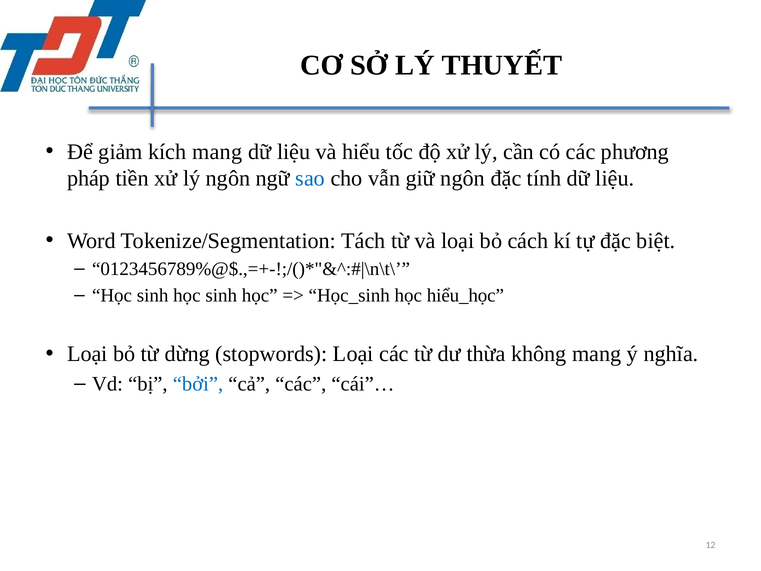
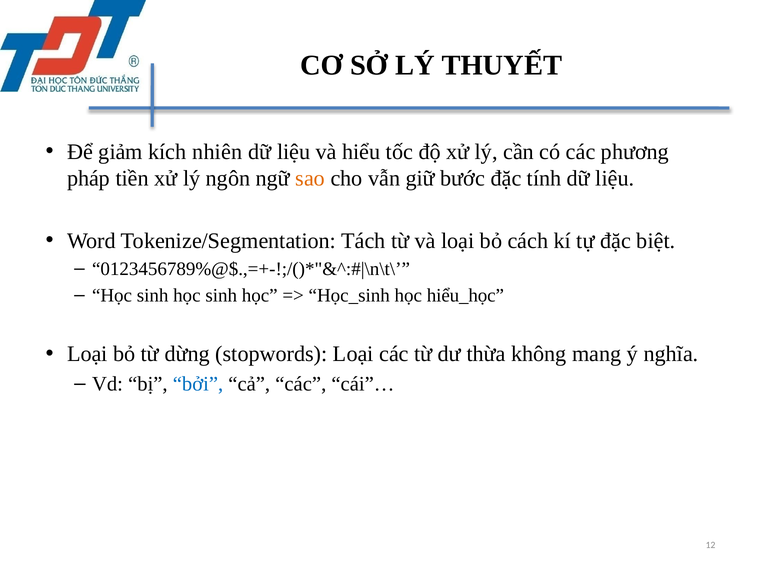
kích mang: mang -> nhiên
sao colour: blue -> orange
giữ ngôn: ngôn -> bước
